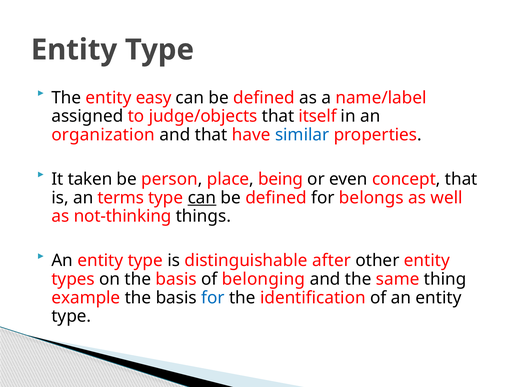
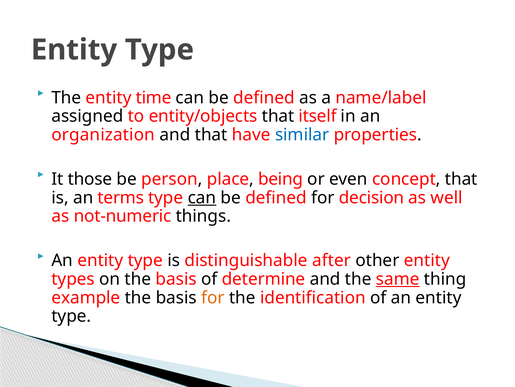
easy: easy -> time
judge/objects: judge/objects -> entity/objects
taken: taken -> those
belongs: belongs -> decision
not-thinking: not-thinking -> not-numeric
belonging: belonging -> determine
same underline: none -> present
for at (213, 297) colour: blue -> orange
